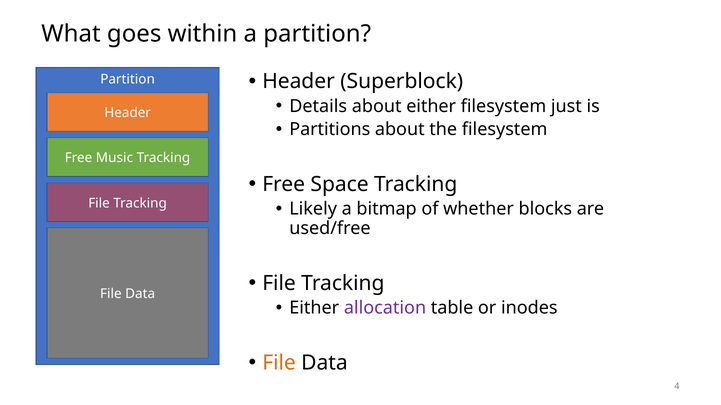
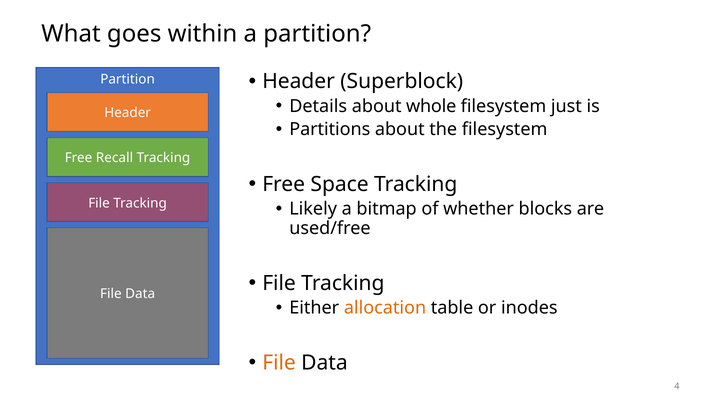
about either: either -> whole
Music: Music -> Recall
allocation colour: purple -> orange
